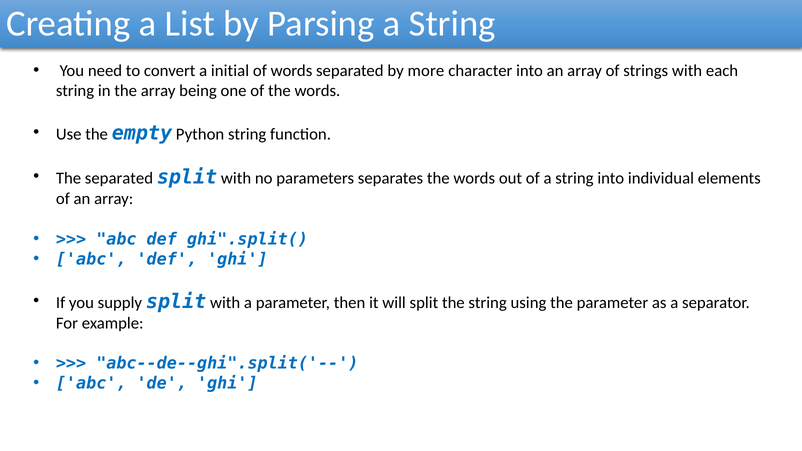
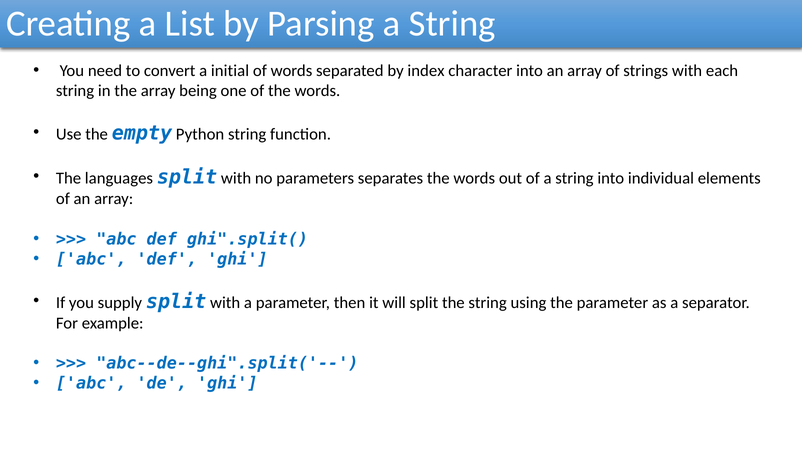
more: more -> index
The separated: separated -> languages
